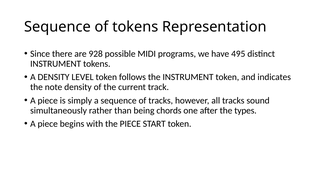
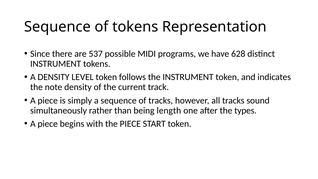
928: 928 -> 537
495: 495 -> 628
chords: chords -> length
